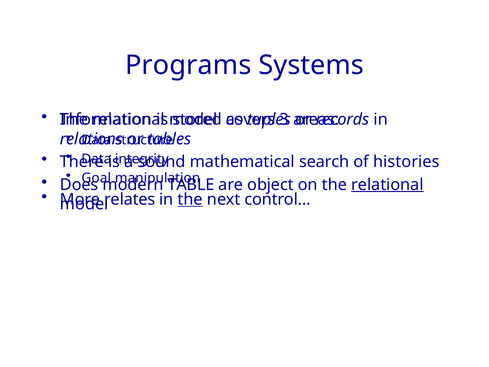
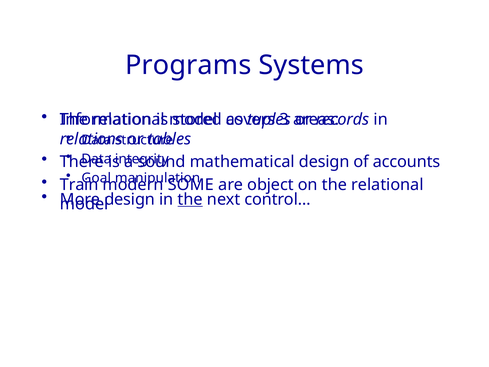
mathematical search: search -> design
histories: histories -> accounts
Does: Does -> Train
TABLE: TABLE -> SOME
relational at (387, 185) underline: present -> none
relates at (130, 199): relates -> design
